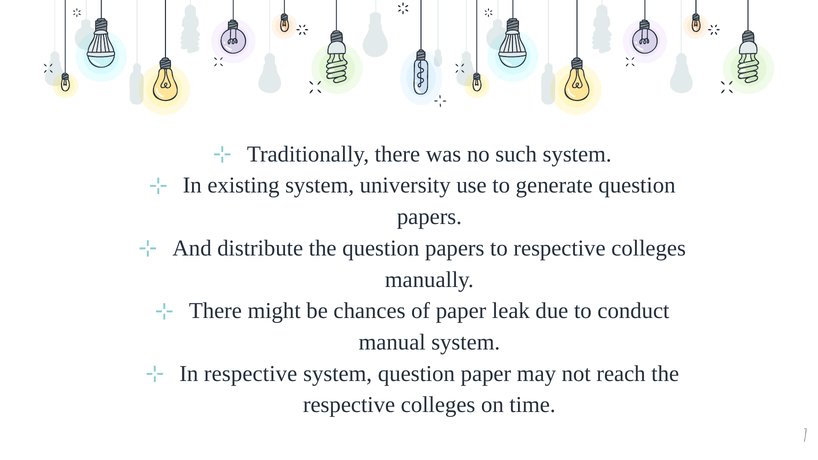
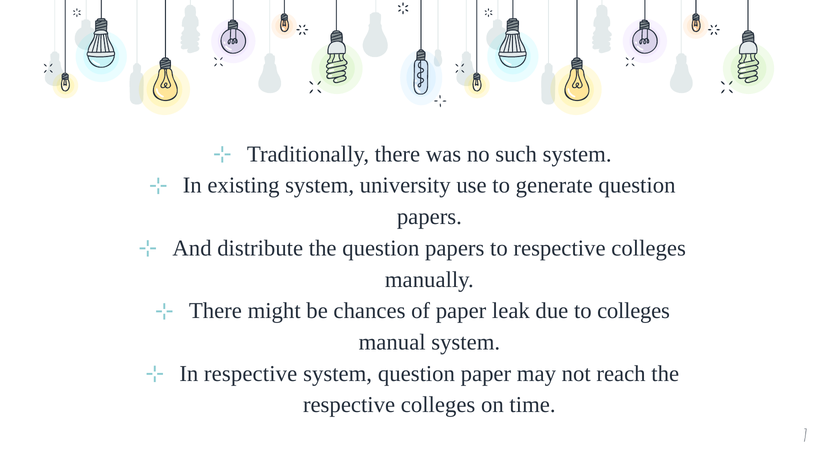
to conduct: conduct -> colleges
